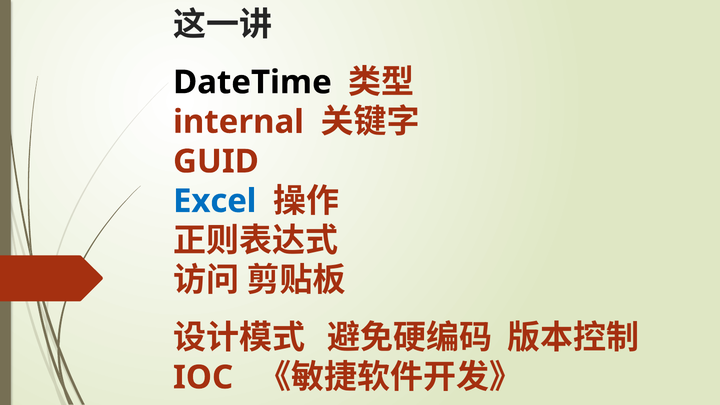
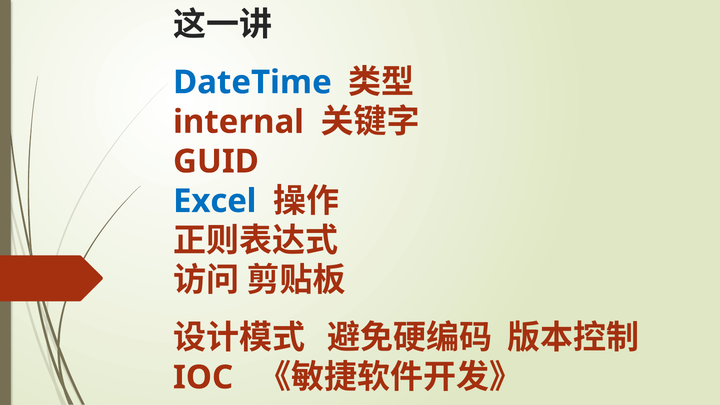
DateTime colour: black -> blue
